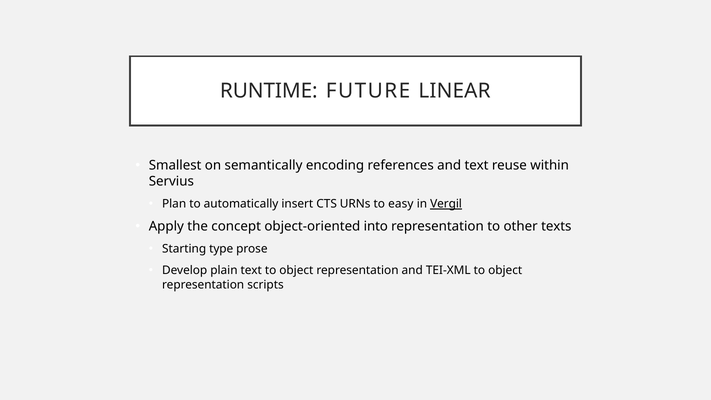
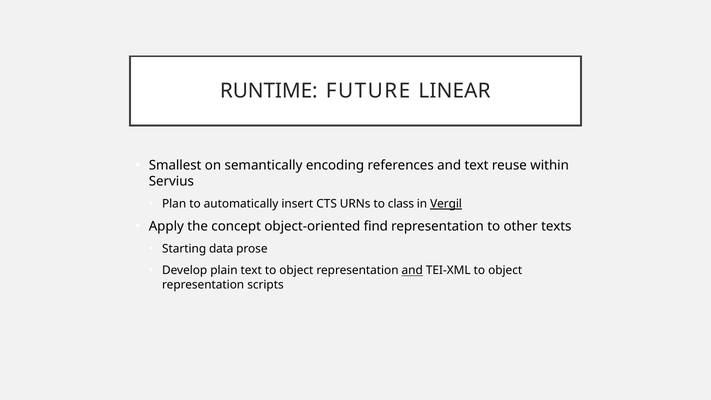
easy: easy -> class
into: into -> find
type: type -> data
and at (412, 271) underline: none -> present
